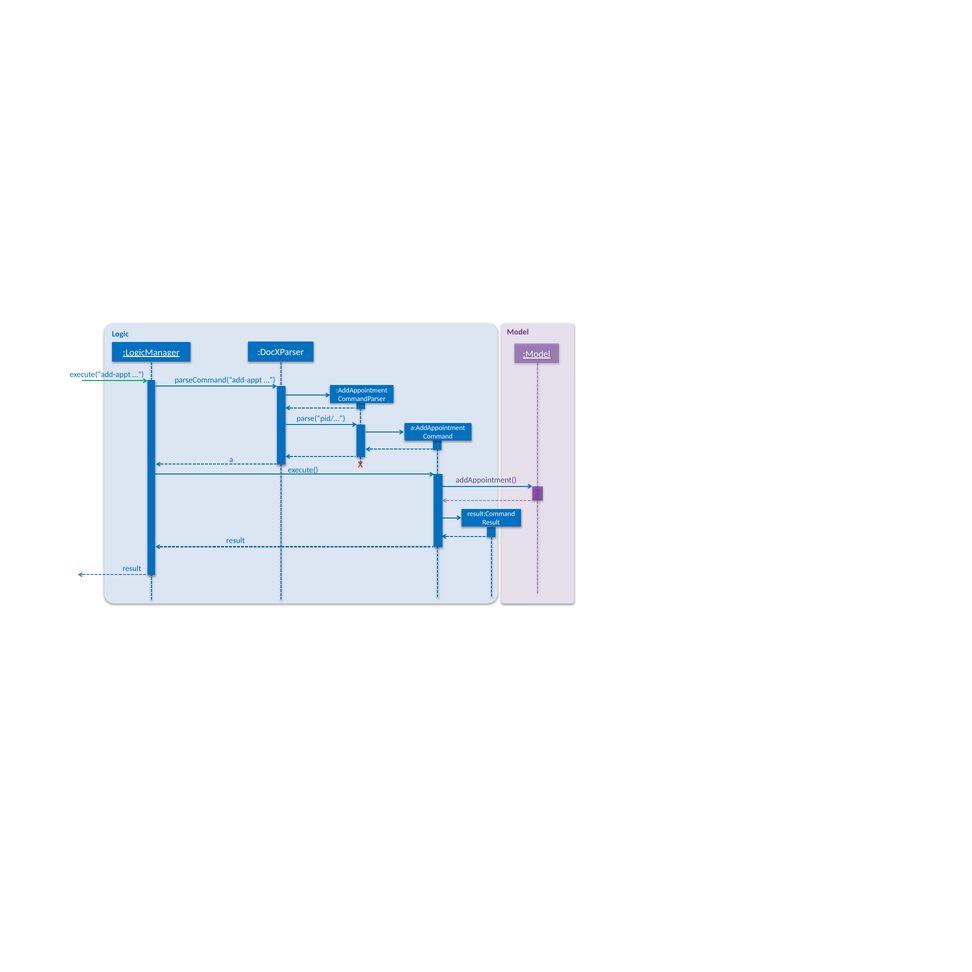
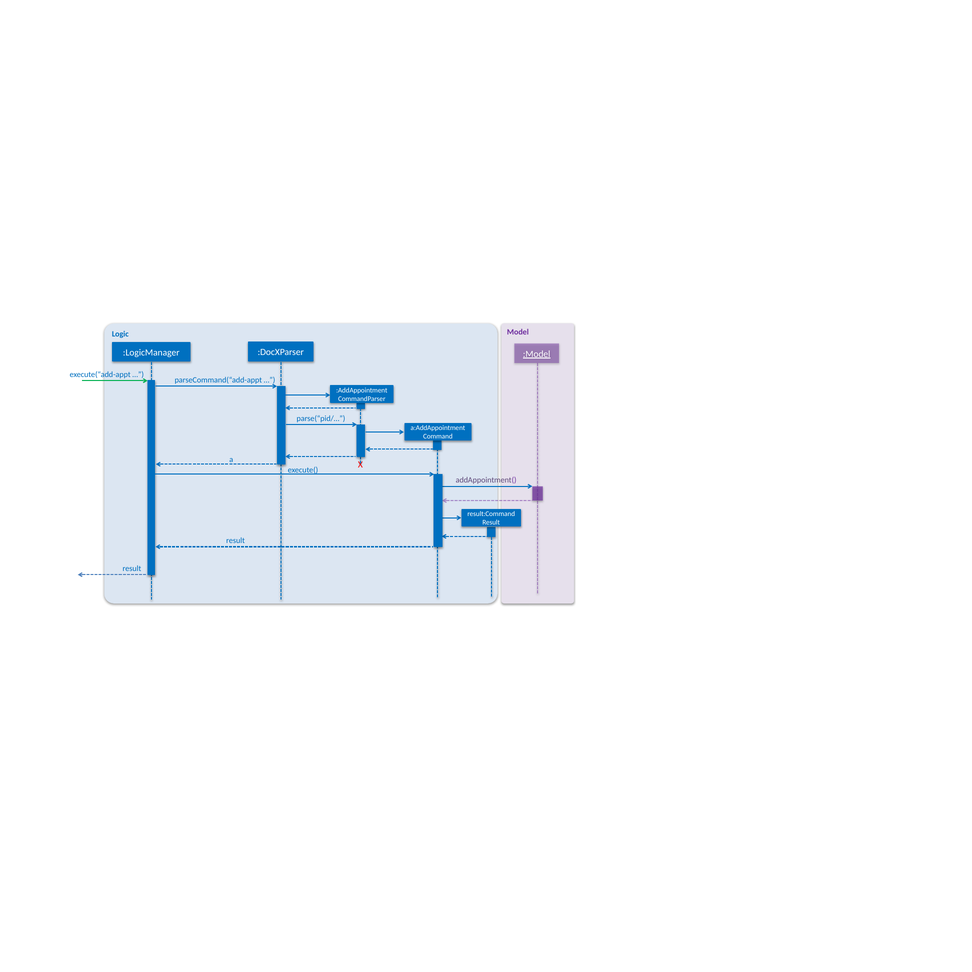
:LogicManager underline: present -> none
